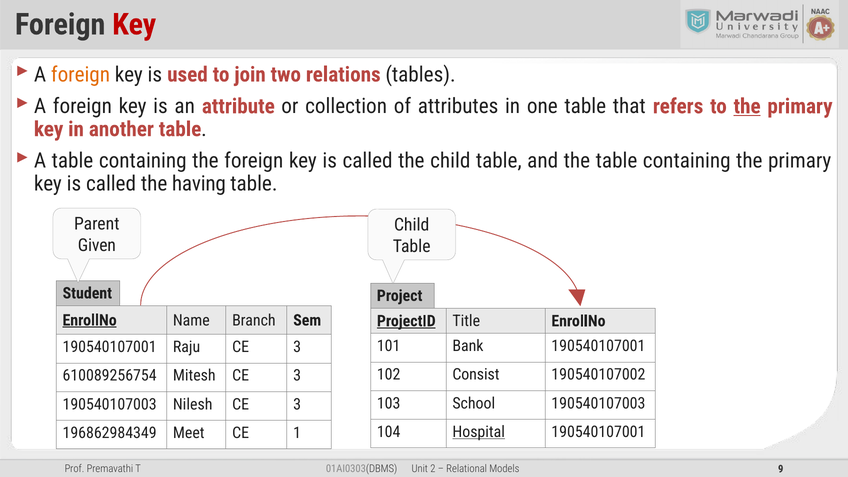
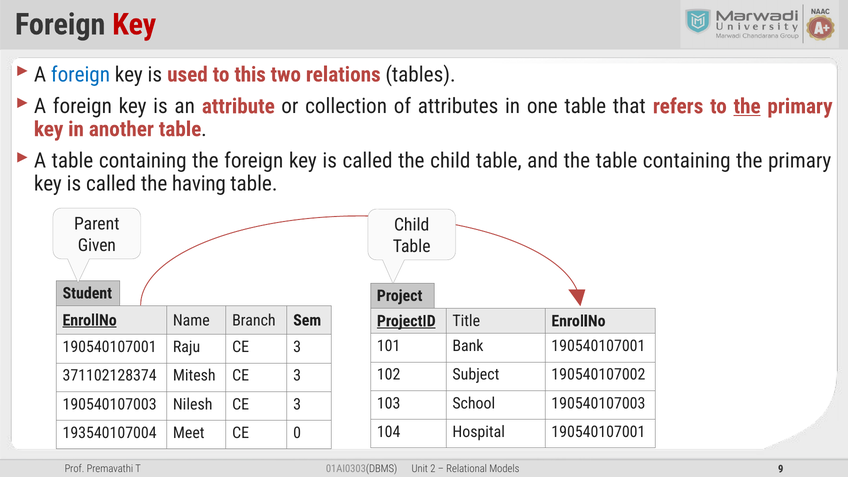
foreign at (81, 75) colour: orange -> blue
join: join -> this
Consist: Consist -> Subject
610089256754: 610089256754 -> 371102128374
Hospital underline: present -> none
196862984349: 196862984349 -> 193540107004
1: 1 -> 0
